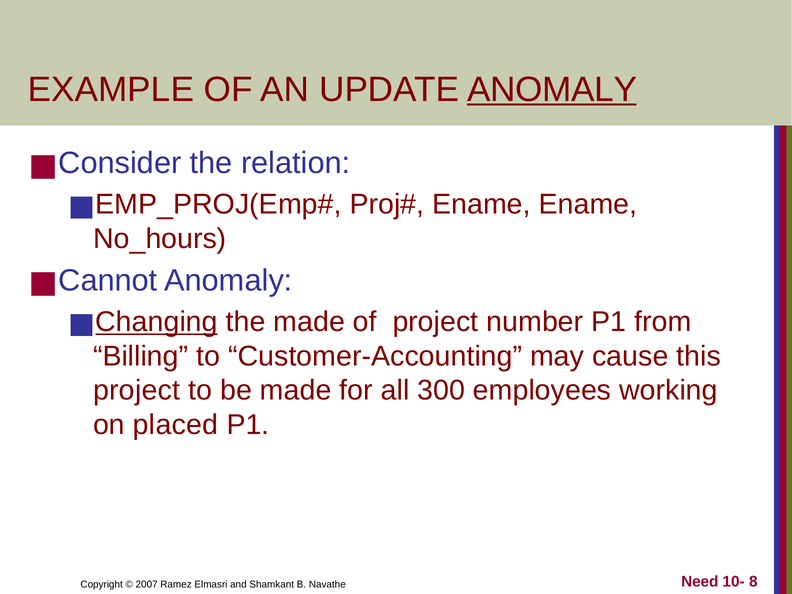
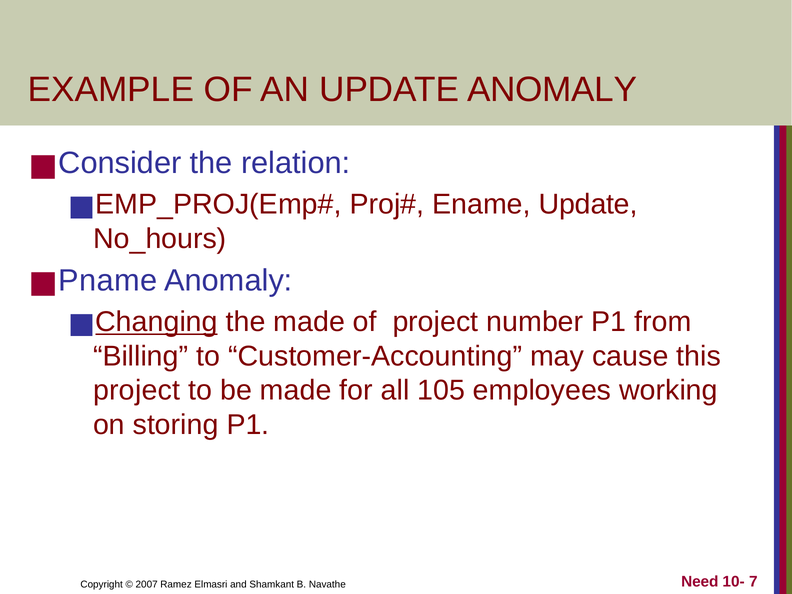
ANOMALY at (552, 90) underline: present -> none
Ename Ename: Ename -> Update
Cannot: Cannot -> Pname
300: 300 -> 105
placed: placed -> storing
8: 8 -> 7
